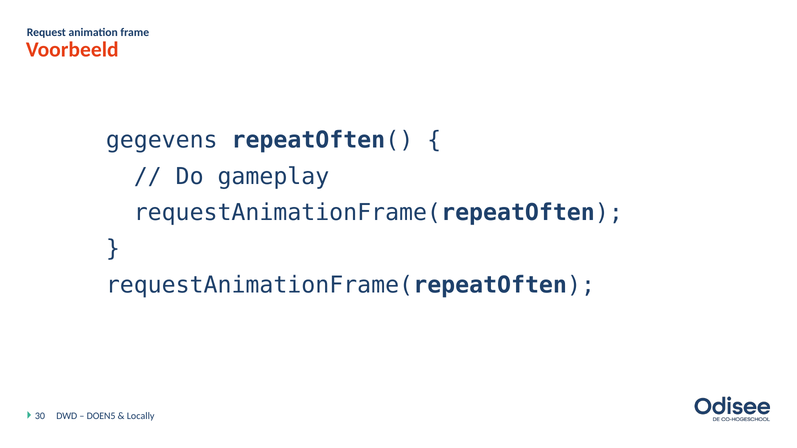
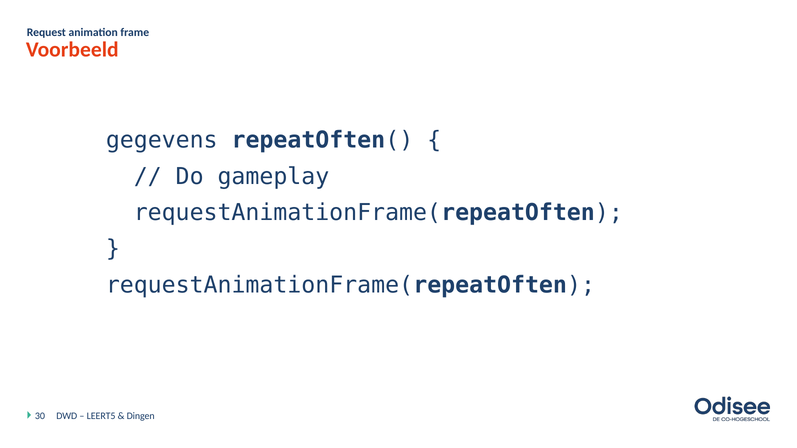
DOEN5: DOEN5 -> LEERT5
Locally: Locally -> Dingen
